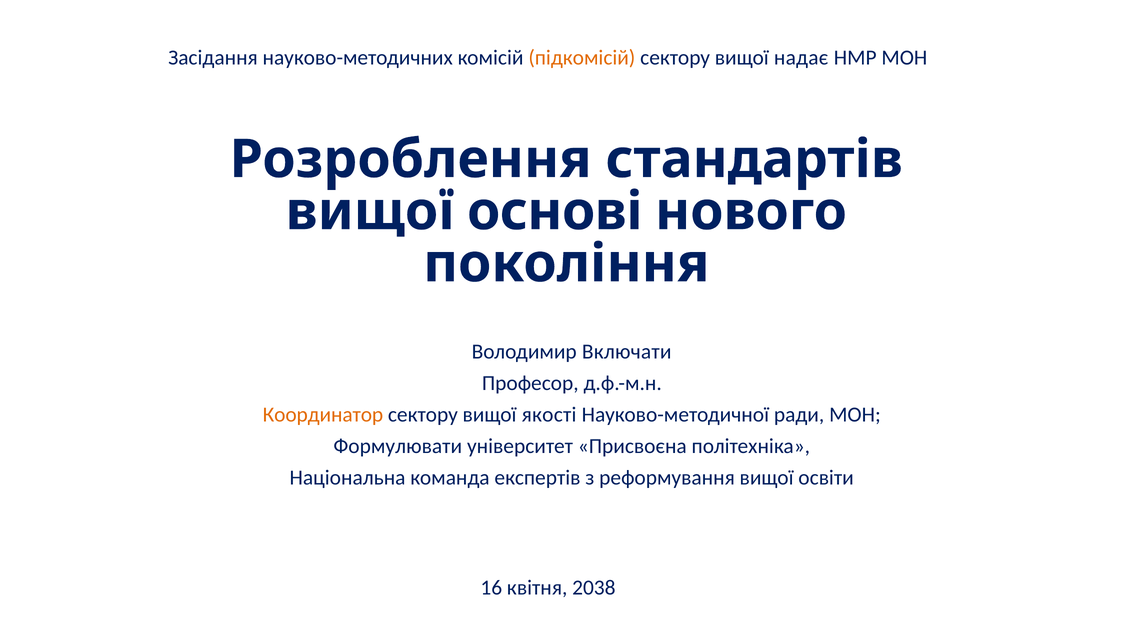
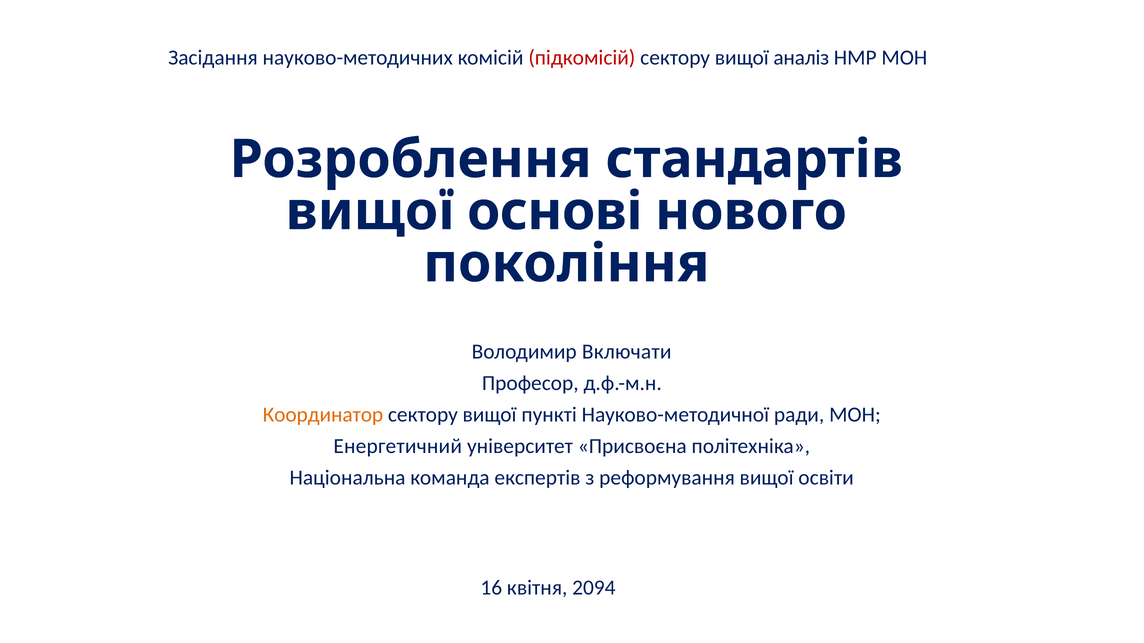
підкомісій colour: orange -> red
надає: надає -> аналіз
якості: якості -> пункті
Формулювати: Формулювати -> Енергетичний
2038: 2038 -> 2094
